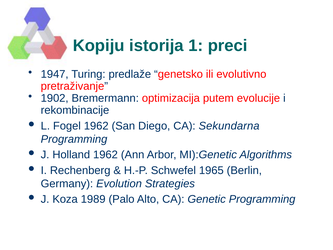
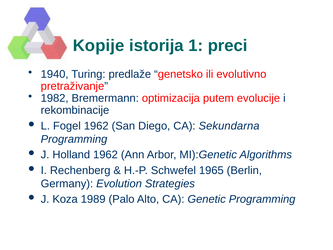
Kopiju: Kopiju -> Kopije
1947: 1947 -> 1940
1902: 1902 -> 1982
